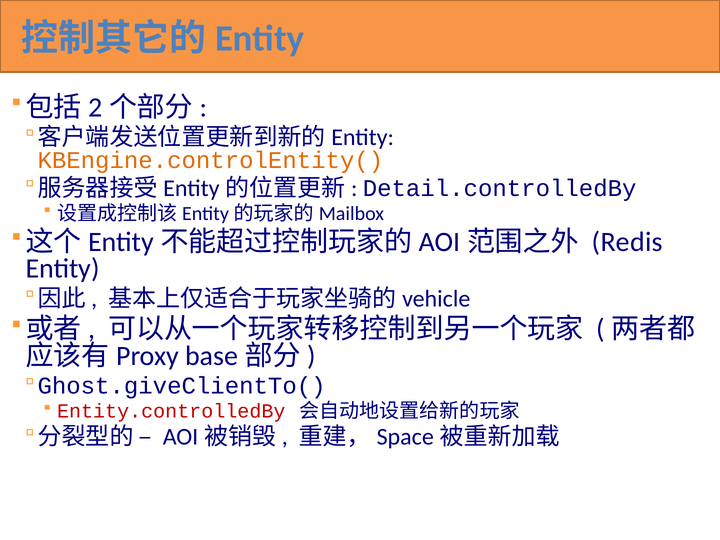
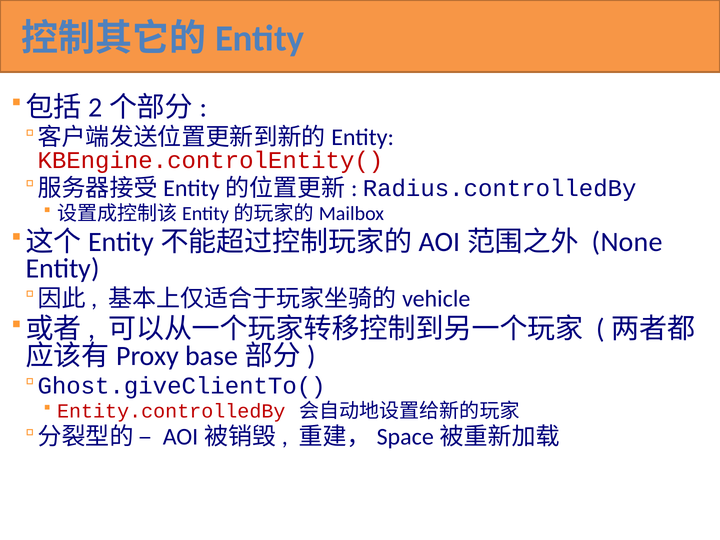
KBEngine.controlEntity( colour: orange -> red
Detail.controlledBy: Detail.controlledBy -> Radius.controlledBy
Redis: Redis -> None
